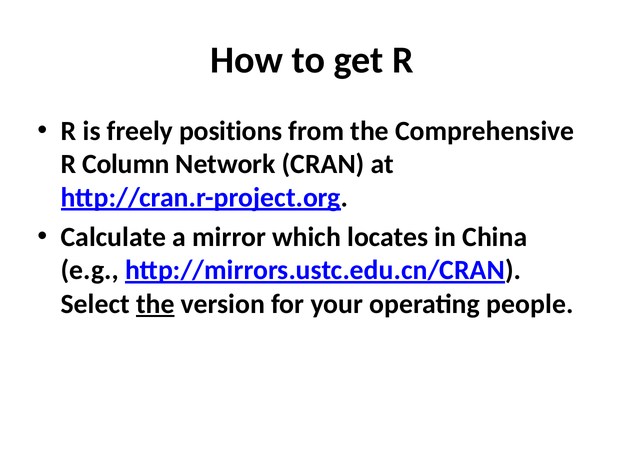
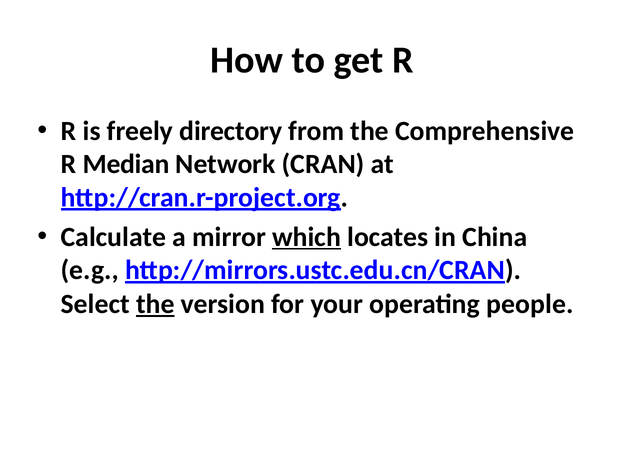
positions: positions -> directory
Column: Column -> Median
which underline: none -> present
